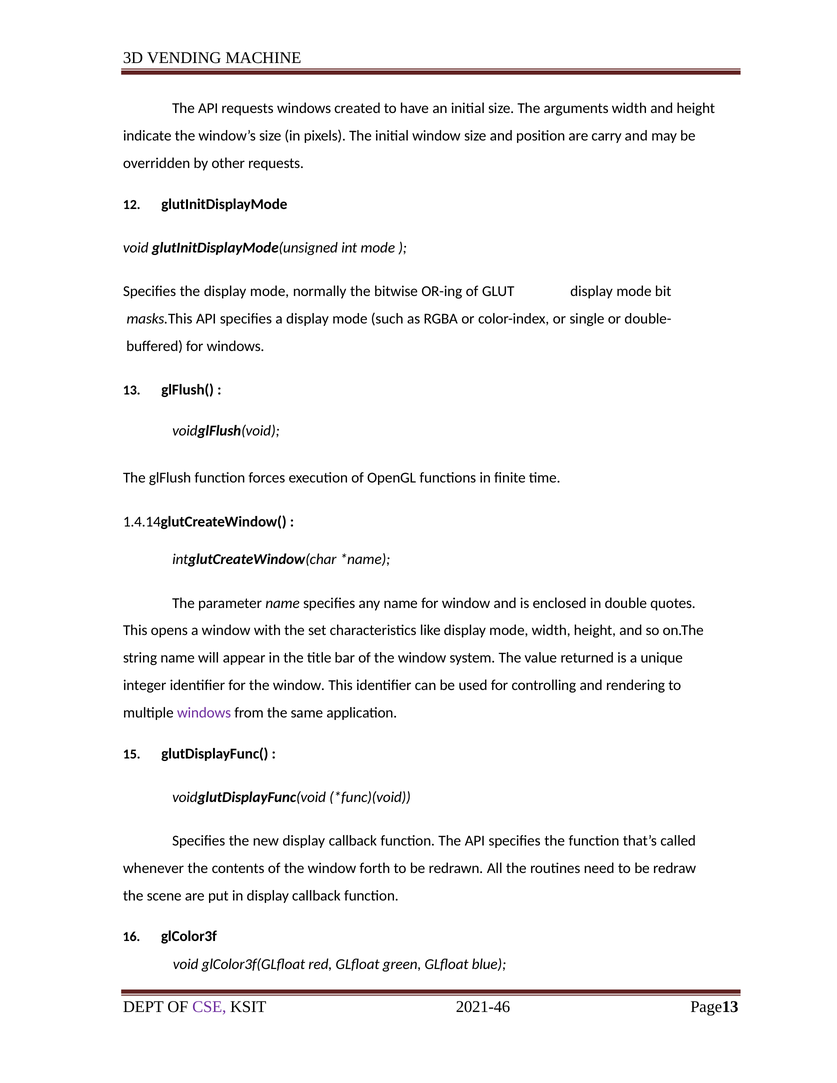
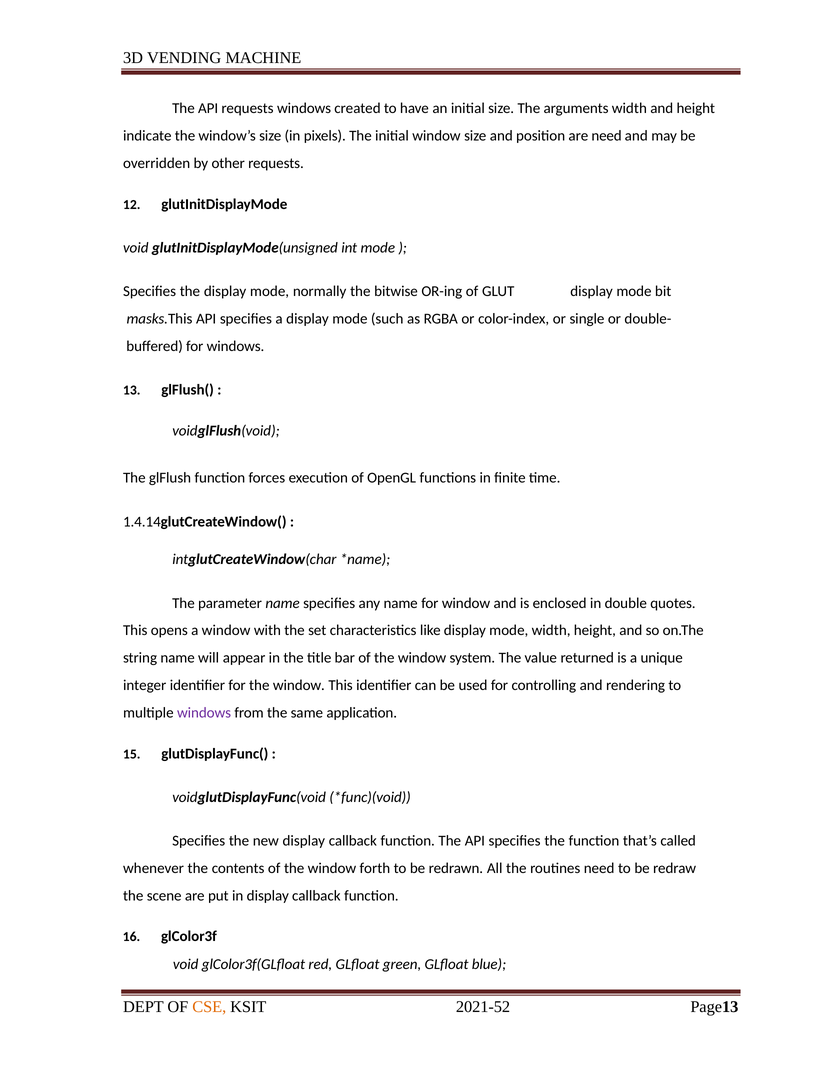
are carry: carry -> need
CSE colour: purple -> orange
2021-46: 2021-46 -> 2021-52
